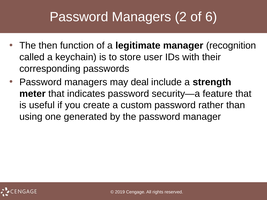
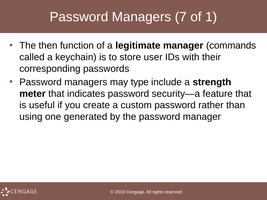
2: 2 -> 7
6: 6 -> 1
recognition: recognition -> commands
deal: deal -> type
